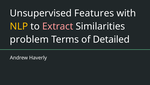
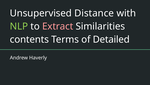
Features: Features -> Distance
NLP colour: yellow -> light green
problem: problem -> contents
